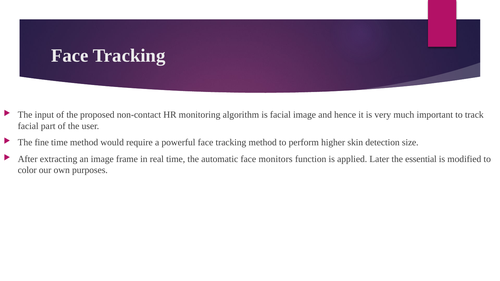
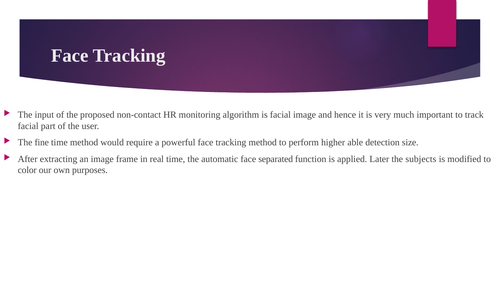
skin: skin -> able
monitors: monitors -> separated
essential: essential -> subjects
